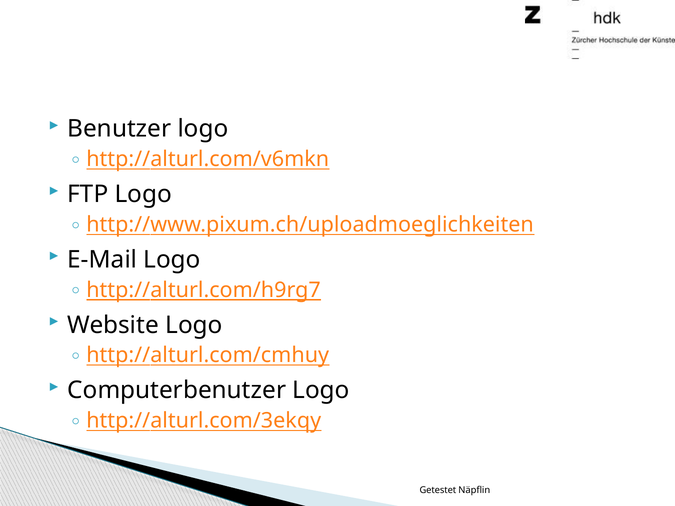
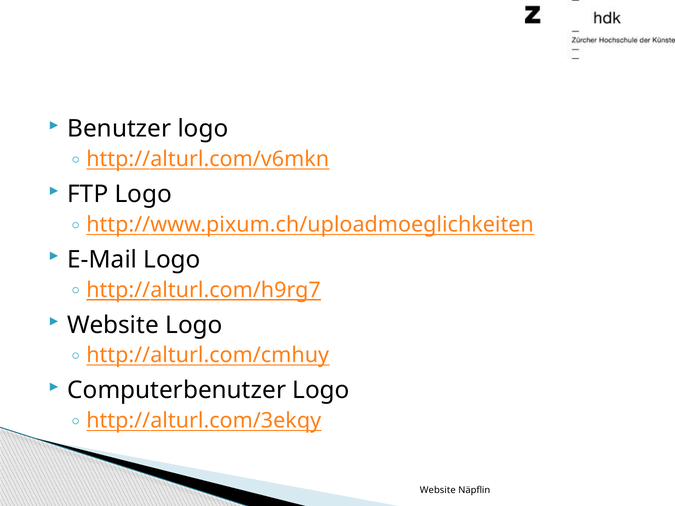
Getestet at (438, 490): Getestet -> Website
